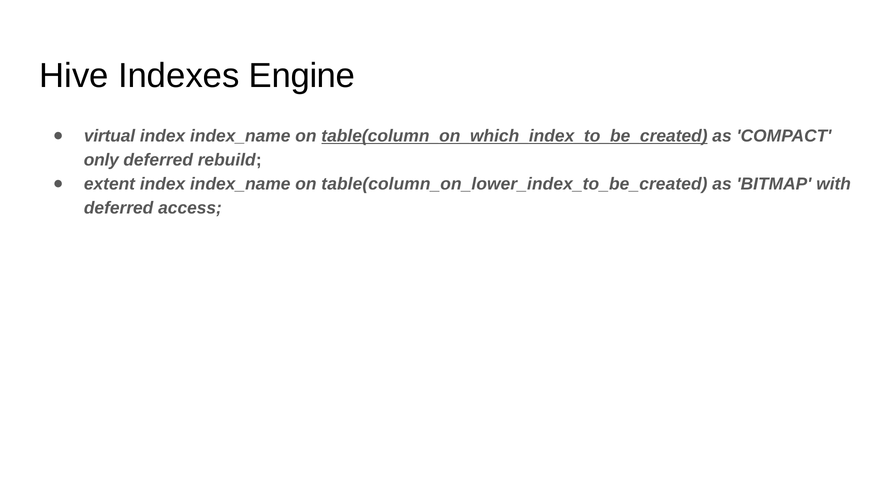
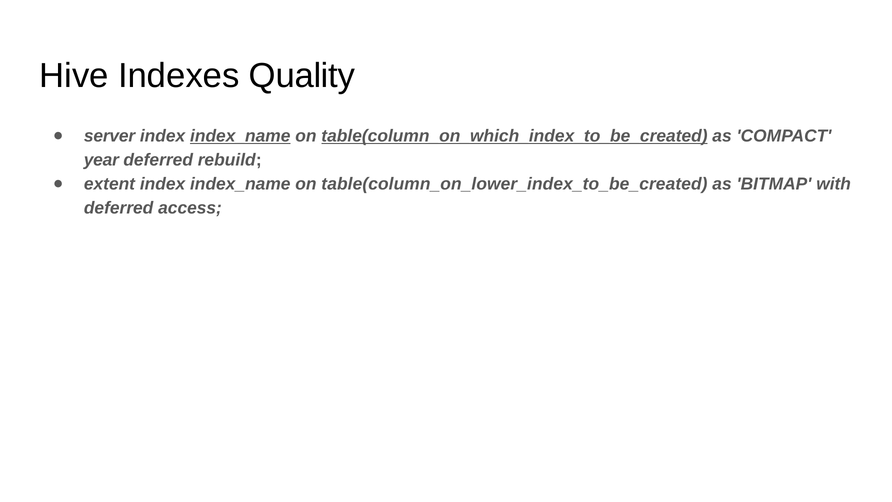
Engine: Engine -> Quality
virtual: virtual -> server
index_name at (240, 136) underline: none -> present
only: only -> year
